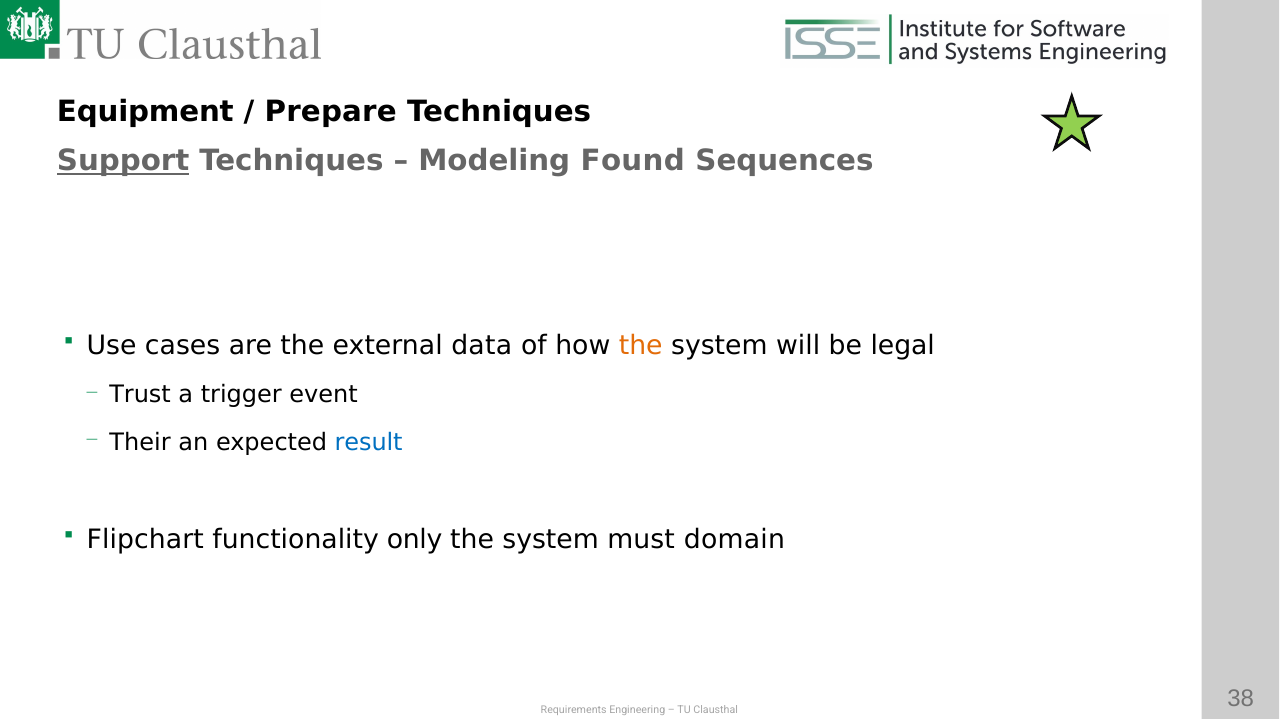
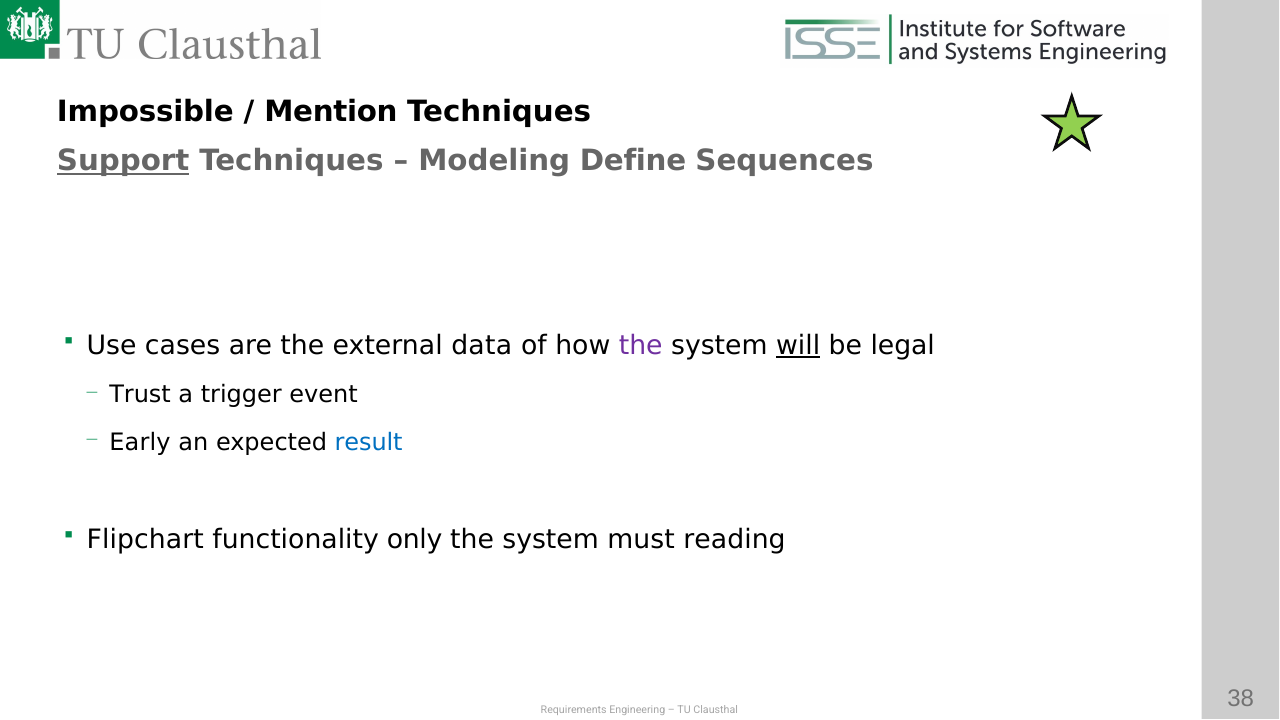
Equipment: Equipment -> Impossible
Prepare: Prepare -> Mention
Found: Found -> Define
the at (641, 345) colour: orange -> purple
will underline: none -> present
Their: Their -> Early
domain: domain -> reading
